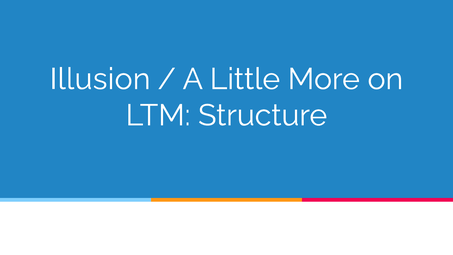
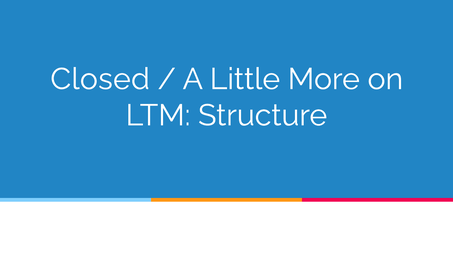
Illusion: Illusion -> Closed
